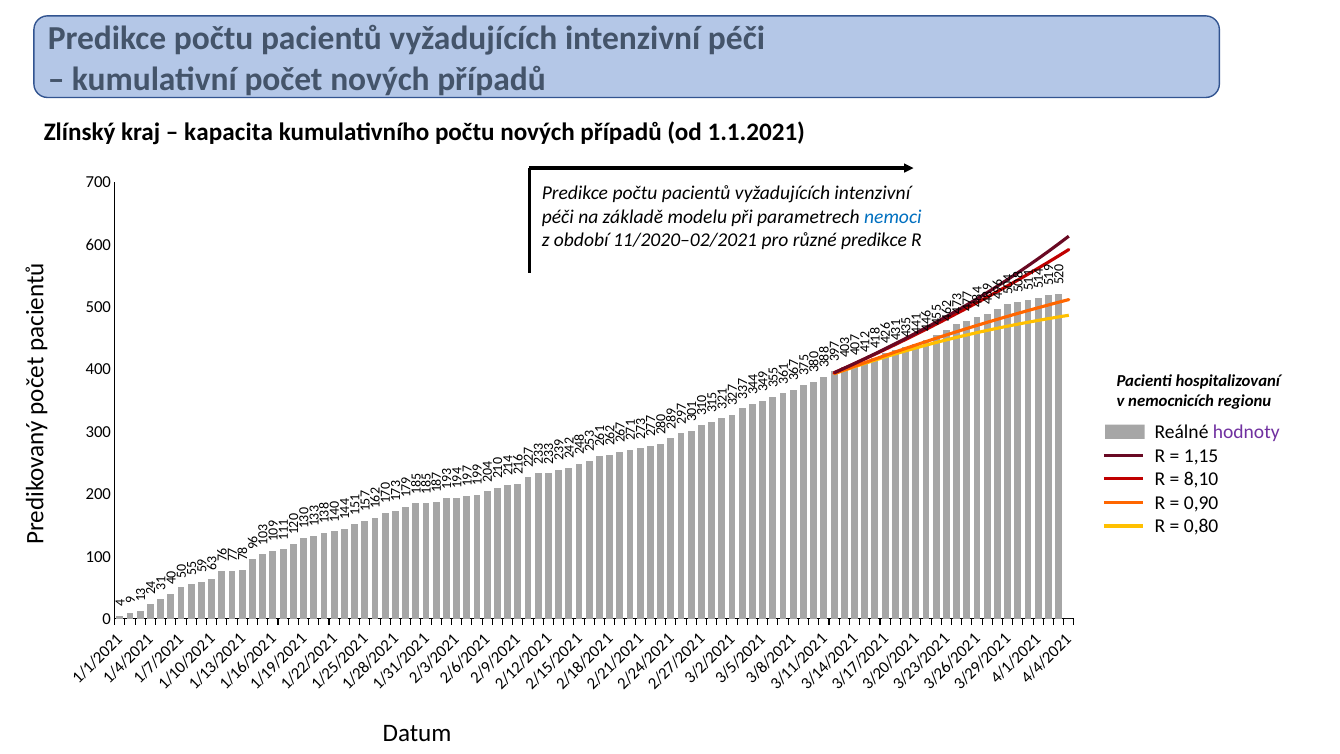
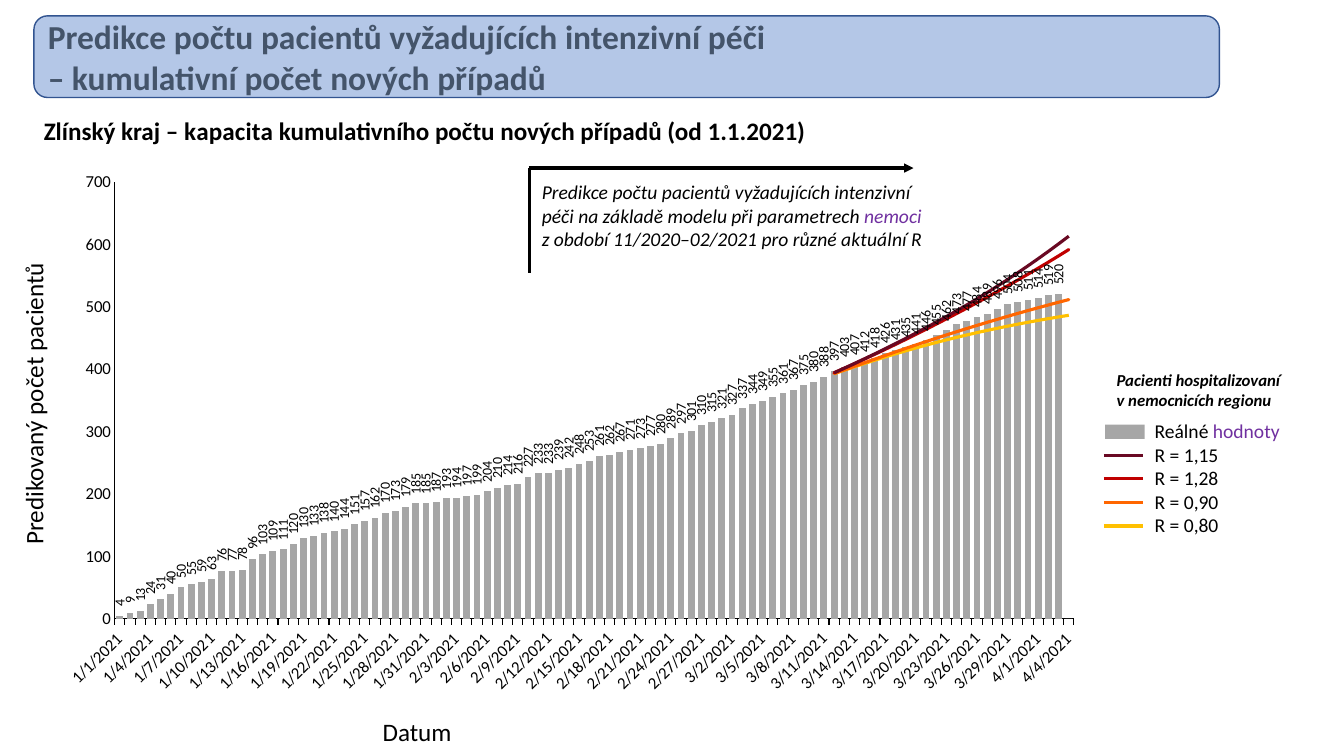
nemoci colour: blue -> purple
různé predikce: predikce -> aktuální
8,10: 8,10 -> 1,28
